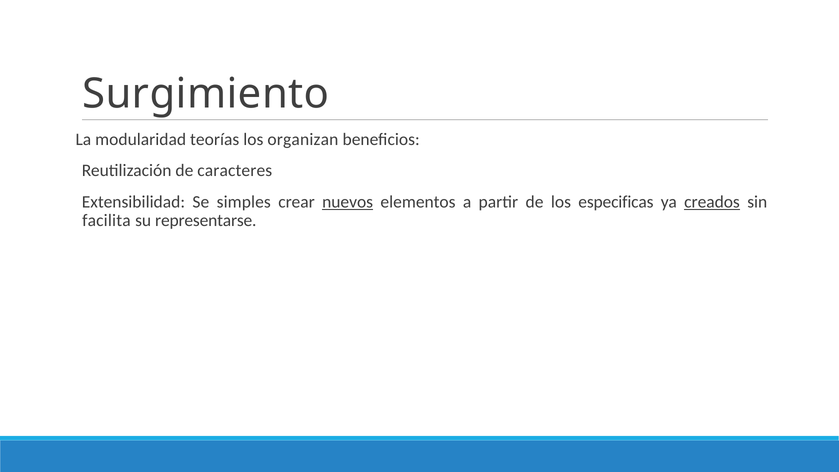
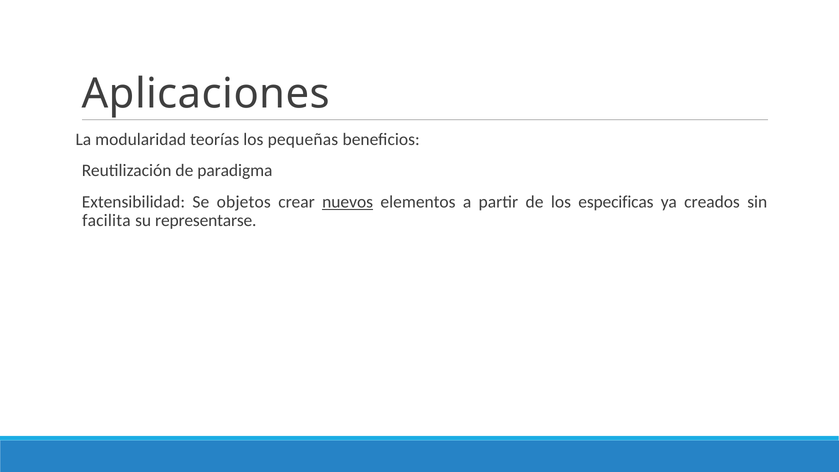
Surgimiento: Surgimiento -> Aplicaciones
organizan: organizan -> pequeñas
caracteres: caracteres -> paradigma
simples: simples -> objetos
creados underline: present -> none
